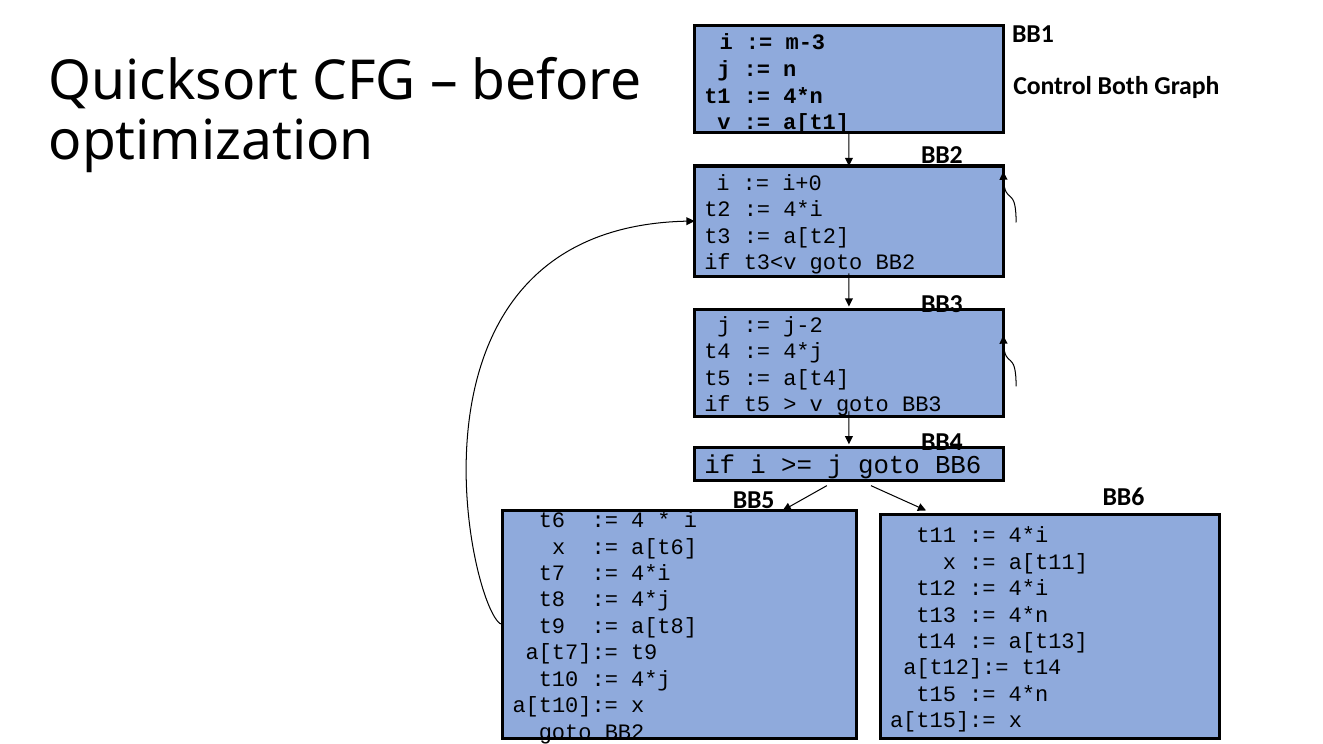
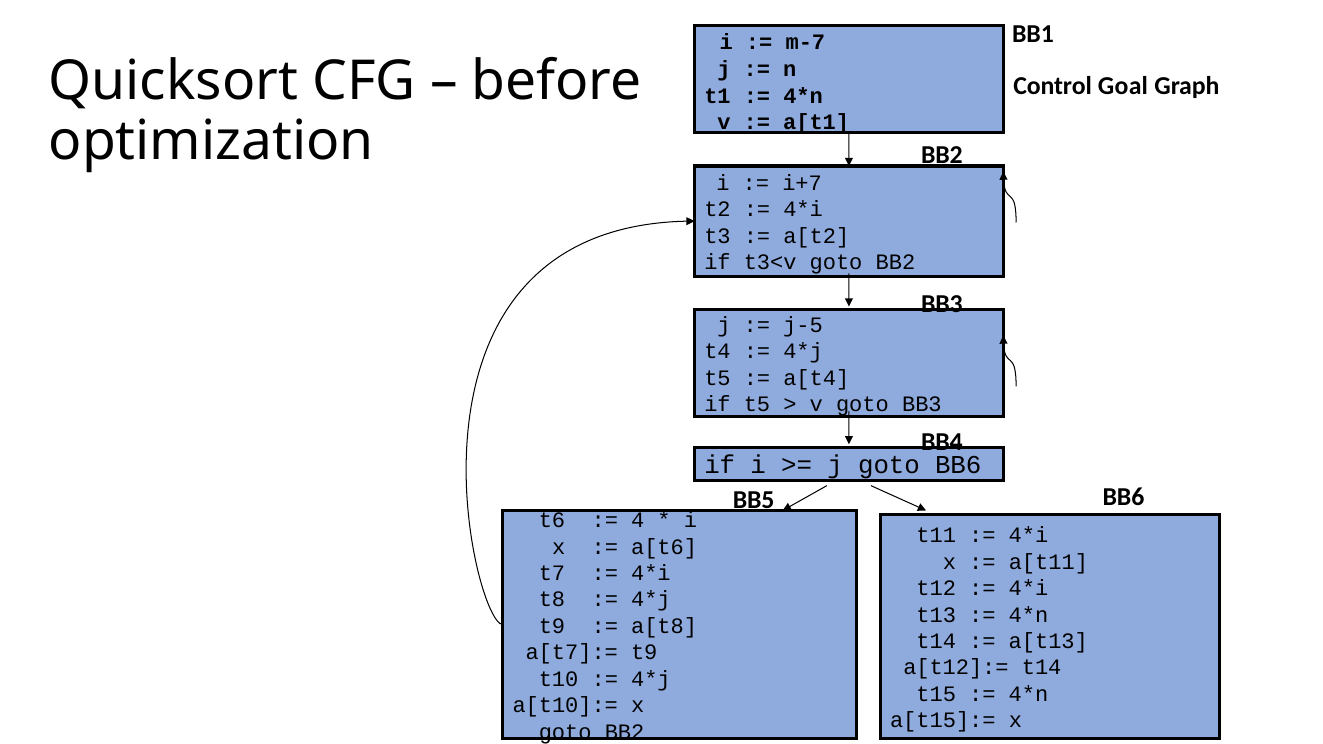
m-3: m-3 -> m-7
Both: Both -> Goal
i+0: i+0 -> i+7
j-2: j-2 -> j-5
